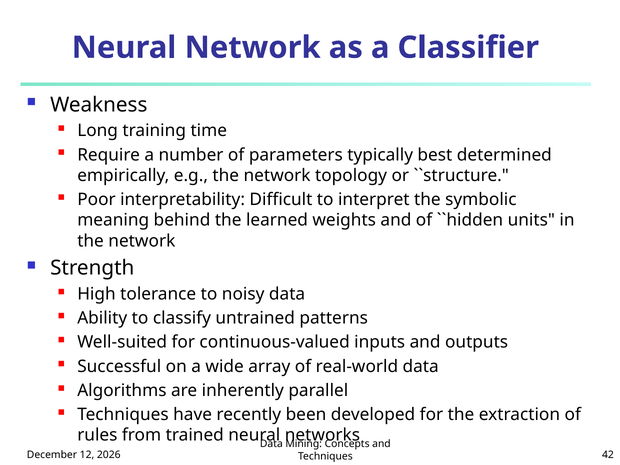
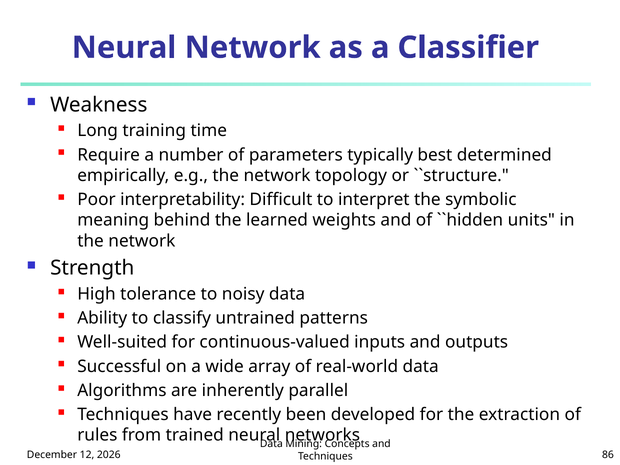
42: 42 -> 86
